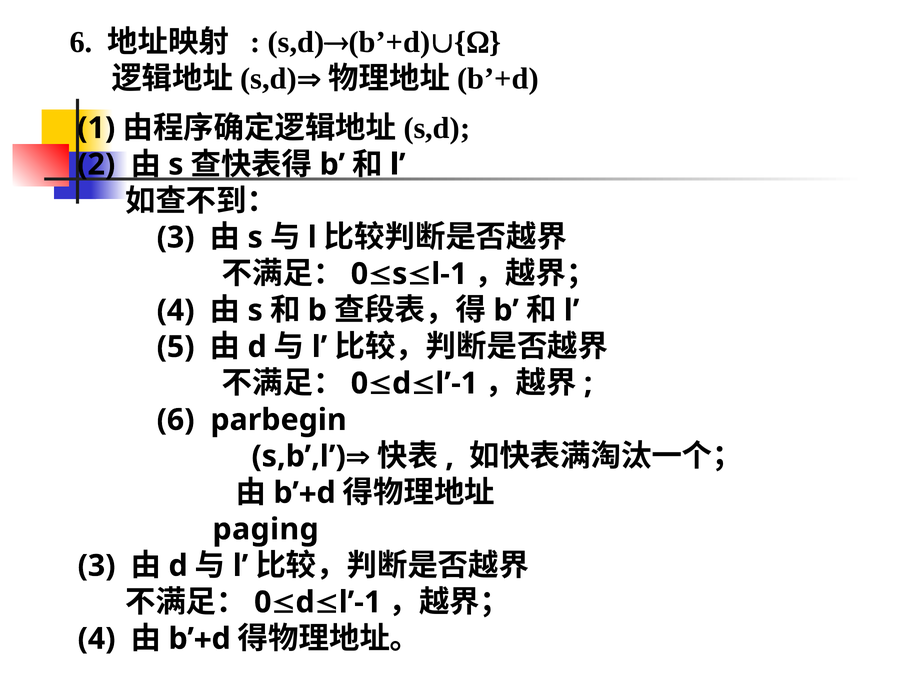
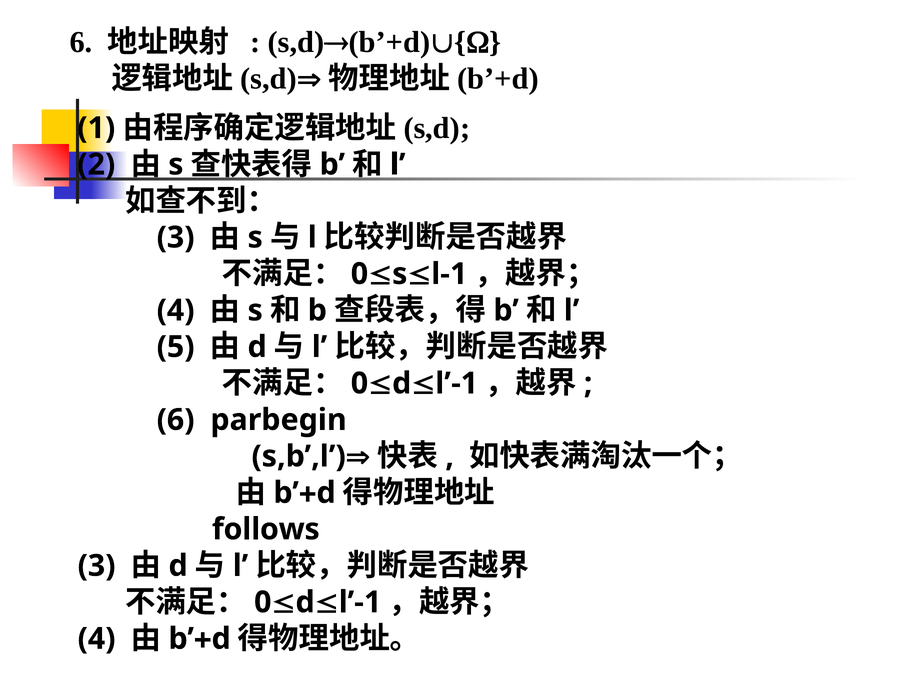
paging: paging -> follows
